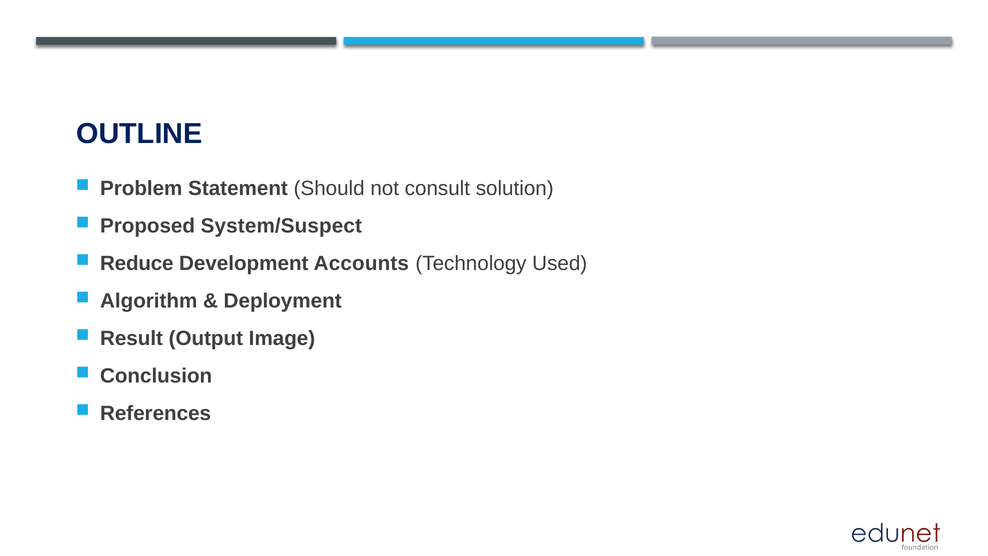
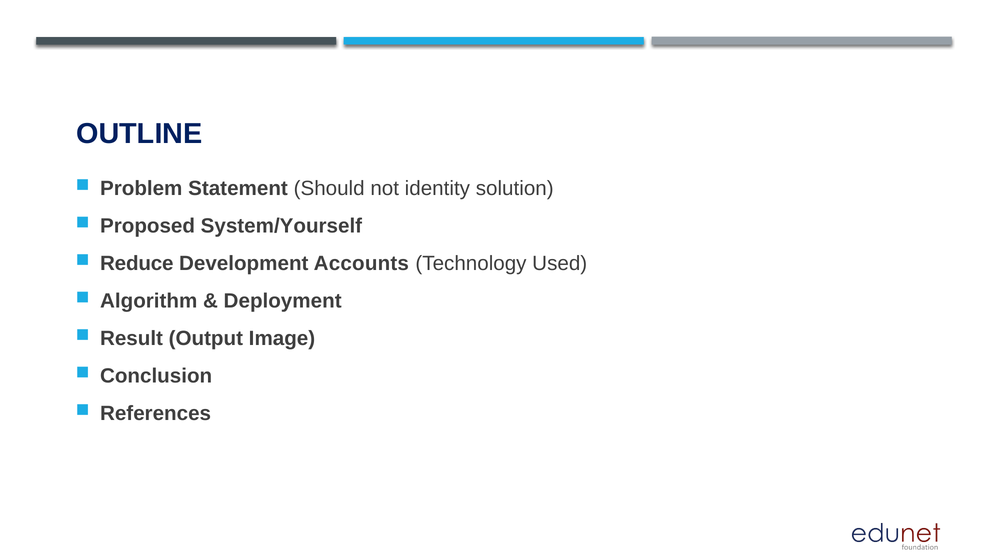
consult: consult -> identity
System/Suspect: System/Suspect -> System/Yourself
